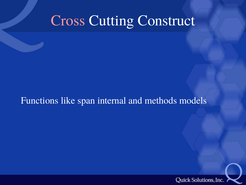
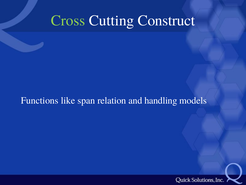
Cross colour: pink -> light green
internal: internal -> relation
methods: methods -> handling
